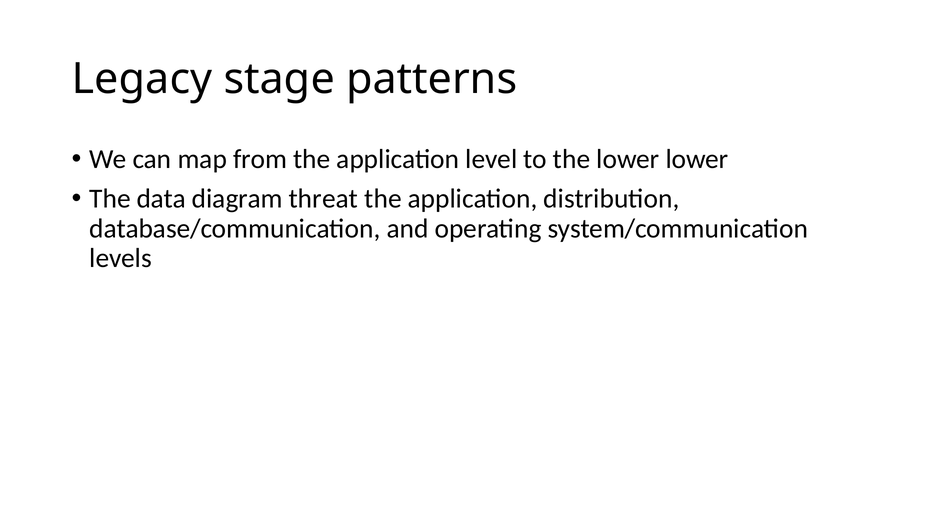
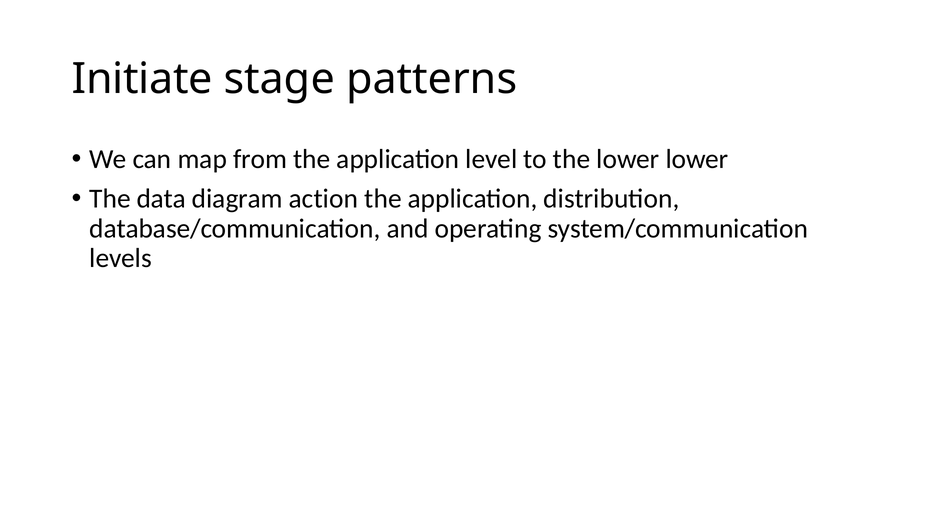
Legacy: Legacy -> Initiate
threat: threat -> action
